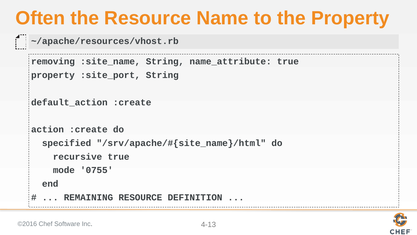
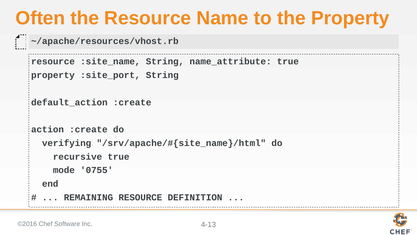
removing at (53, 62): removing -> resource
specified: specified -> verifying
